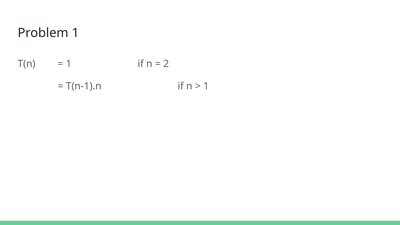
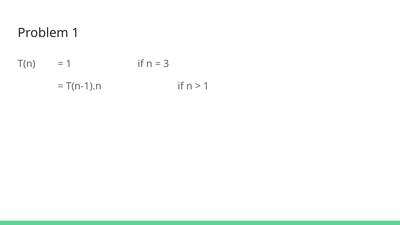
2: 2 -> 3
